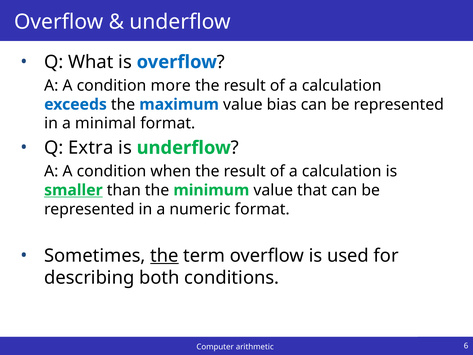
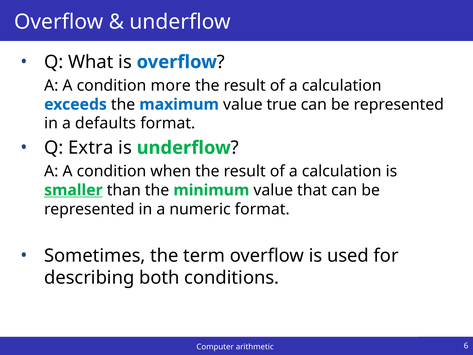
bias: bias -> true
minimal: minimal -> defaults
the at (164, 255) underline: present -> none
